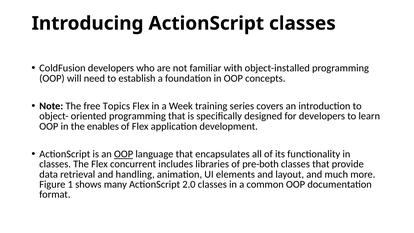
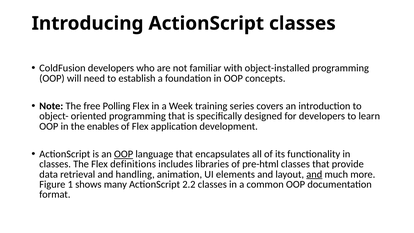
Topics: Topics -> Polling
concurrent: concurrent -> definitions
pre-both: pre-both -> pre-html
and at (314, 174) underline: none -> present
2.0: 2.0 -> 2.2
